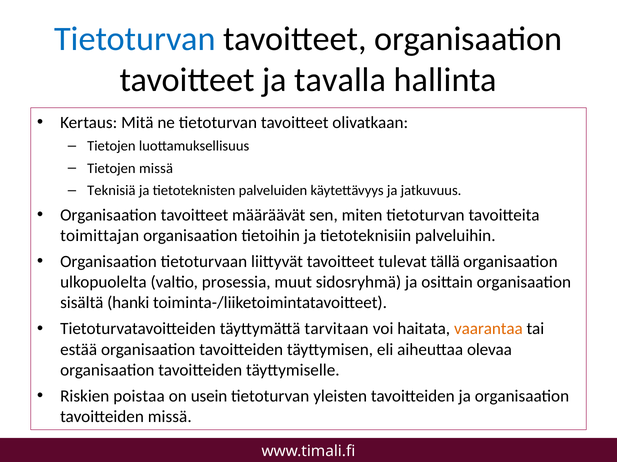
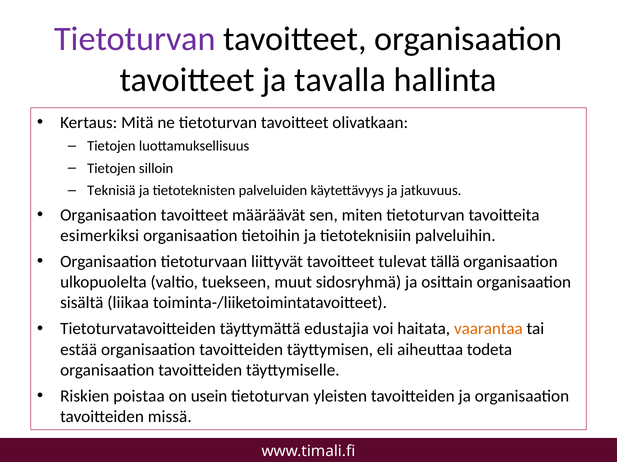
Tietoturvan at (135, 39) colour: blue -> purple
Tietojen missä: missä -> silloin
toimittajan: toimittajan -> esimerkiksi
prosessia: prosessia -> tuekseen
hanki: hanki -> liikaa
tarvitaan: tarvitaan -> edustajia
olevaa: olevaa -> todeta
